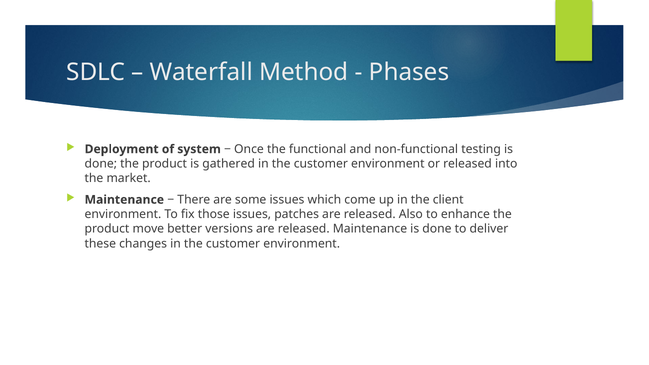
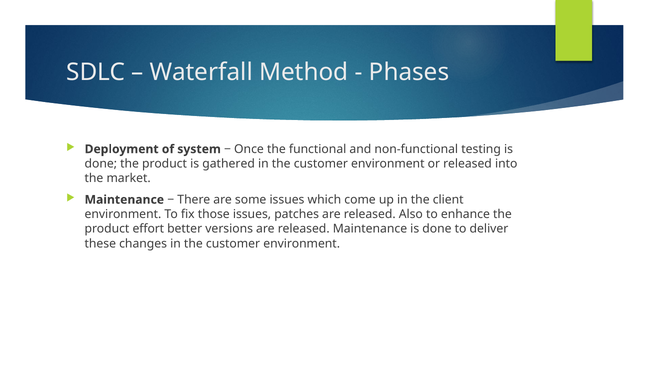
move: move -> effort
